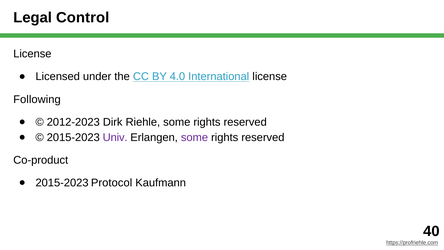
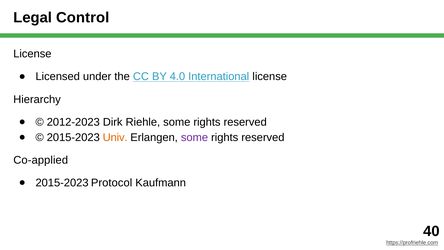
Following: Following -> Hierarchy
Univ colour: purple -> orange
Co-product: Co-product -> Co-applied
